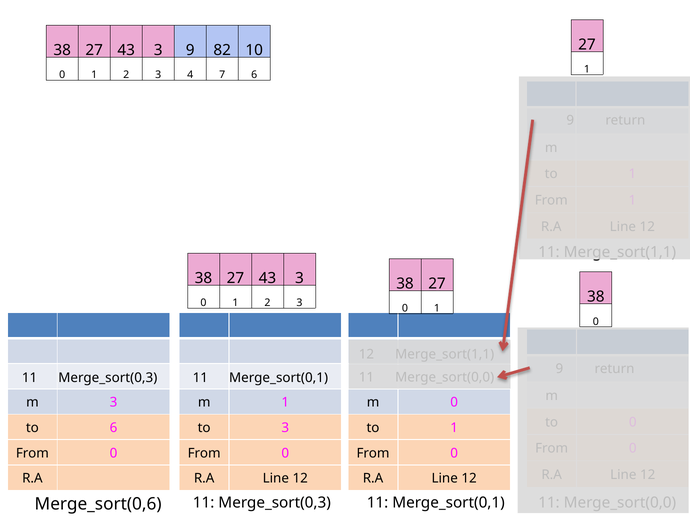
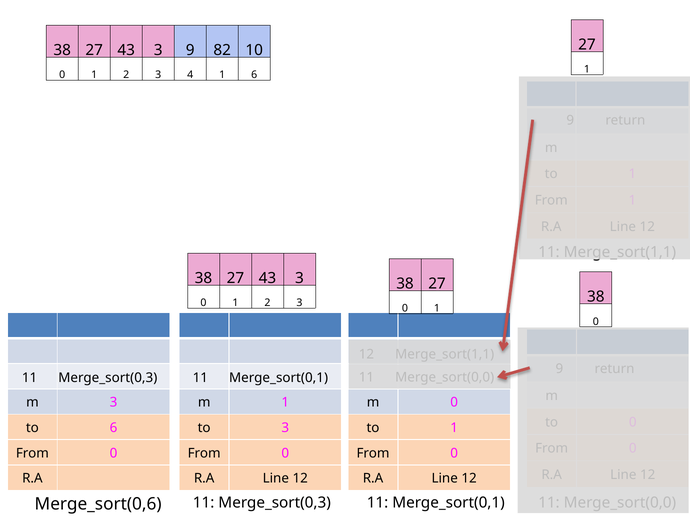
4 7: 7 -> 1
